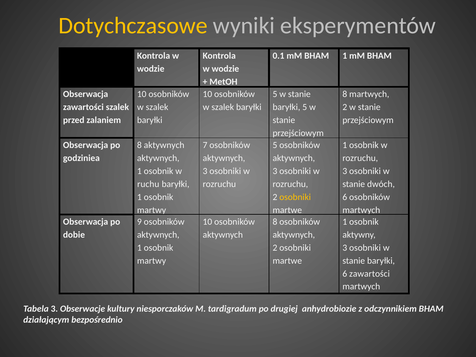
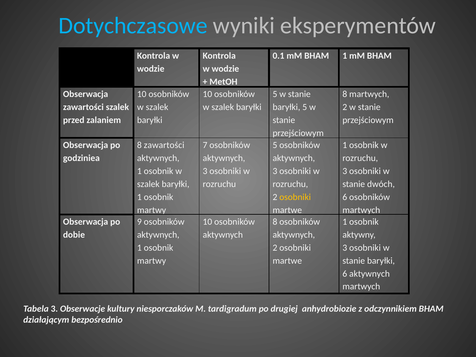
Dotychczasowe colour: yellow -> light blue
8 aktywnych: aktywnych -> zawartości
ruchu at (148, 184): ruchu -> szalek
6 zawartości: zawartości -> aktywnych
